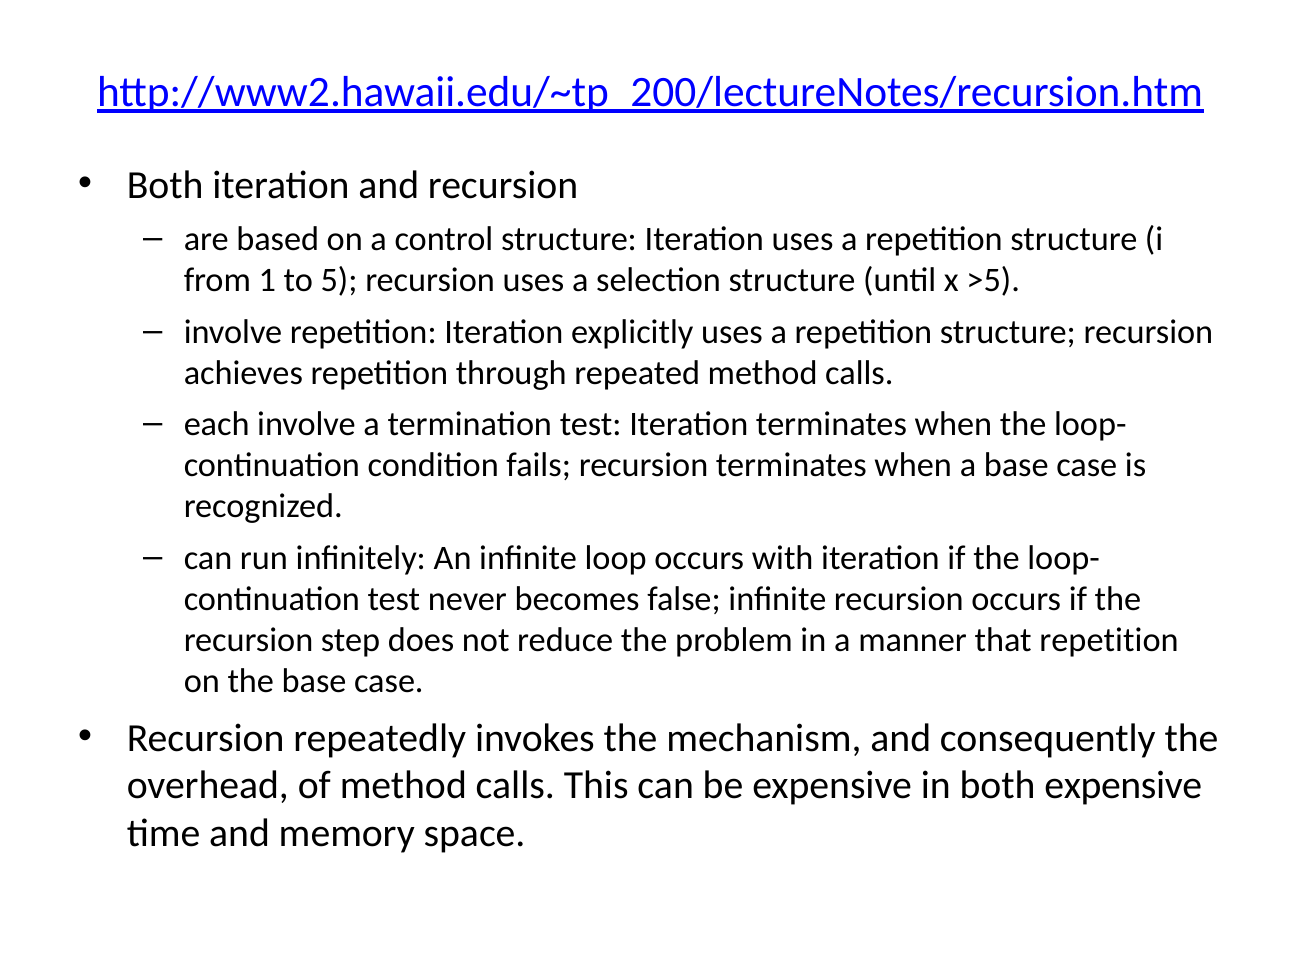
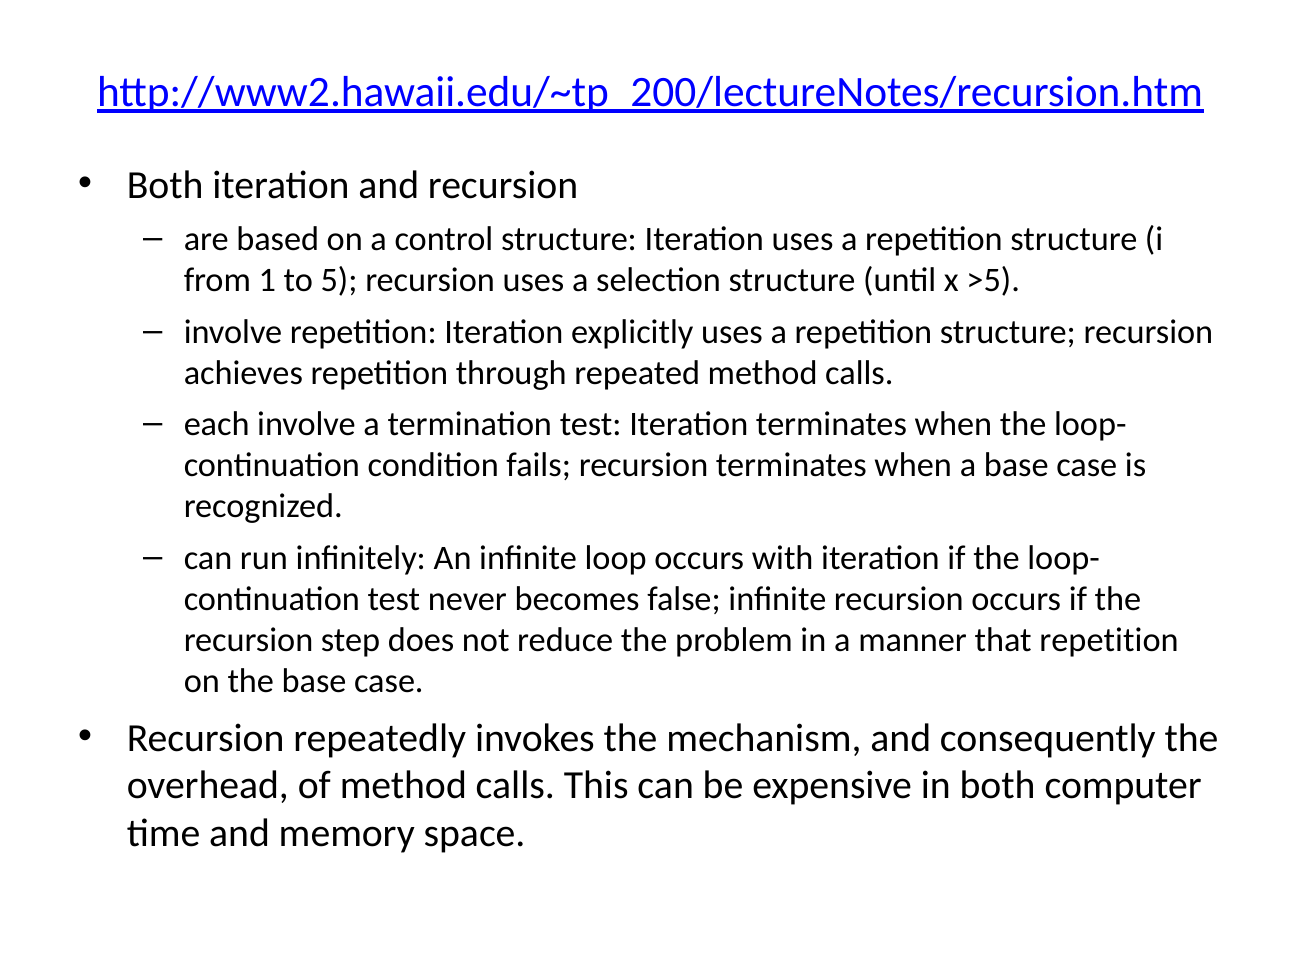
both expensive: expensive -> computer
